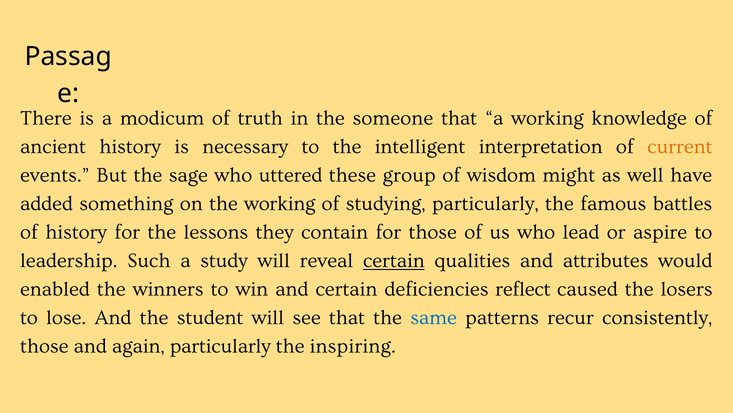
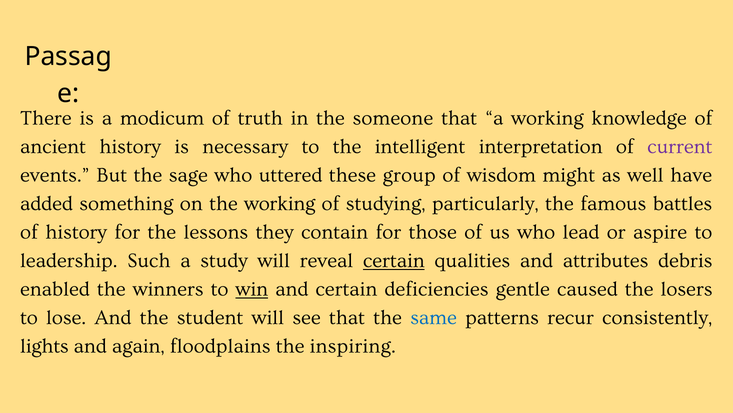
current colour: orange -> purple
would: would -> debris
win underline: none -> present
reflect: reflect -> gentle
those at (44, 346): those -> lights
again particularly: particularly -> floodplains
